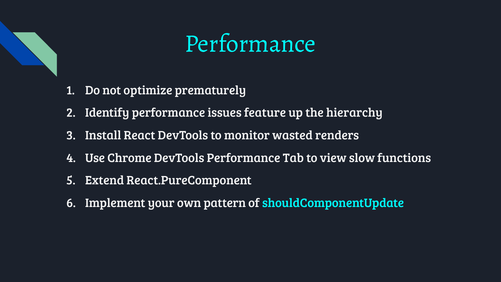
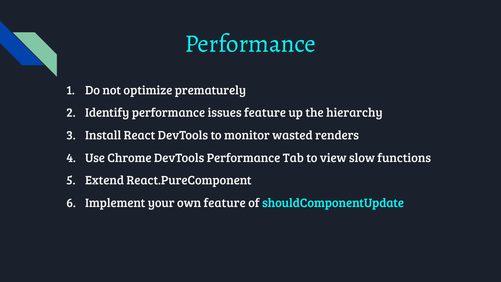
own pattern: pattern -> feature
